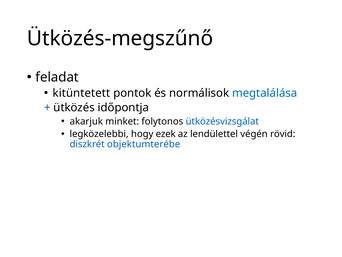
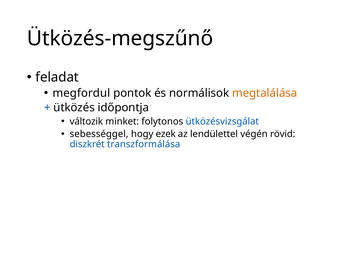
kitüntetett: kitüntetett -> megfordul
megtalálása colour: blue -> orange
akarjuk: akarjuk -> változik
legközelebbi: legközelebbi -> sebességgel
objektumterébe: objektumterébe -> transzformálása
